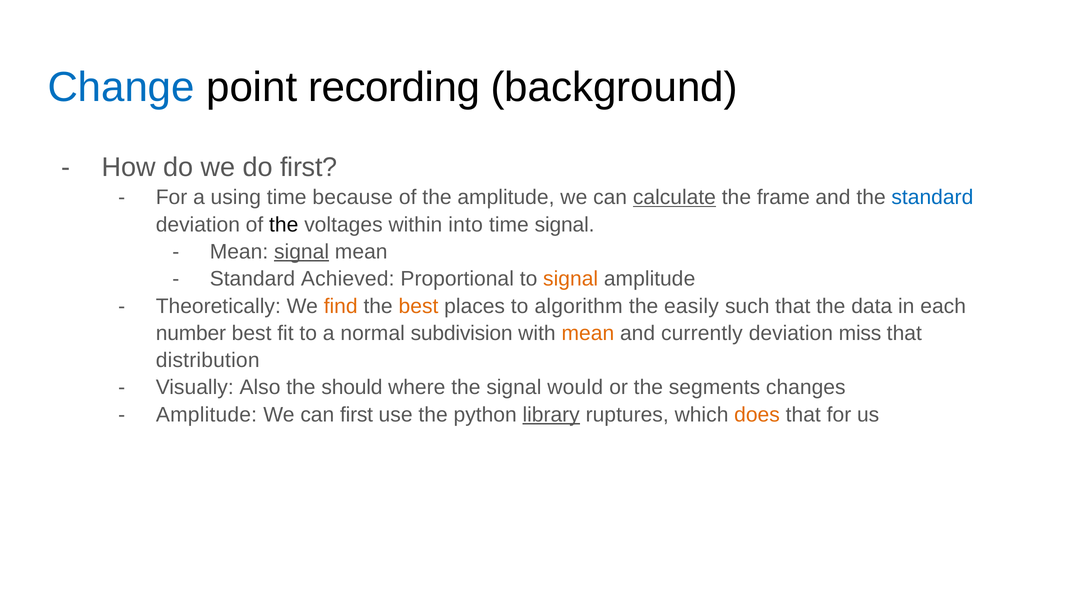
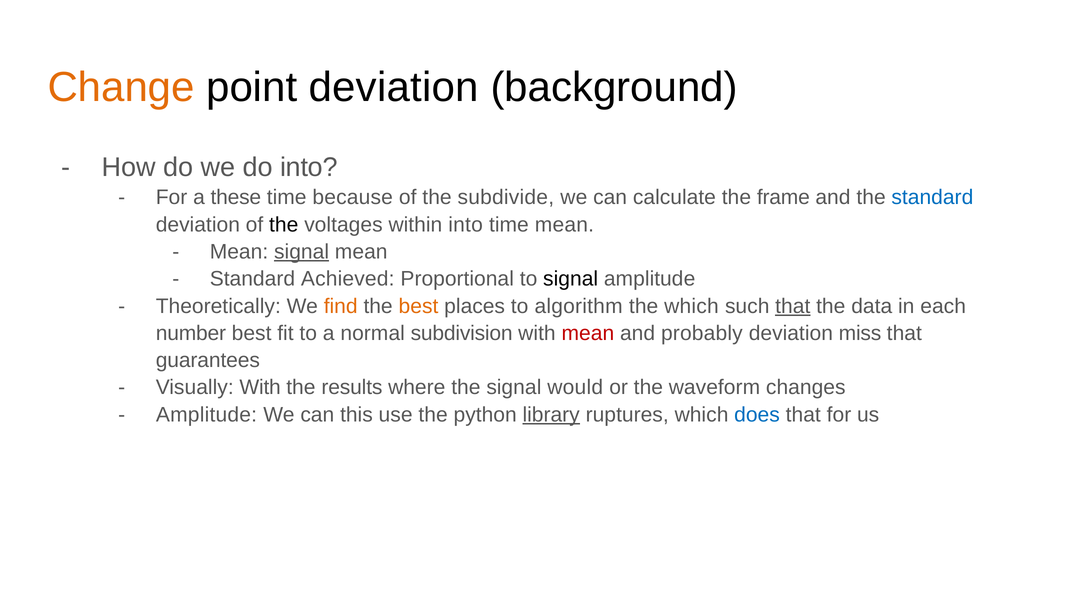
Change colour: blue -> orange
point recording: recording -> deviation
do first: first -> into
using: using -> these
the amplitude: amplitude -> subdivide
calculate underline: present -> none
time signal: signal -> mean
signal at (571, 279) colour: orange -> black
the easily: easily -> which
that at (793, 306) underline: none -> present
mean at (588, 333) colour: orange -> red
currently: currently -> probably
distribution: distribution -> guarantees
Visually Also: Also -> With
should: should -> results
segments: segments -> waveform
can first: first -> this
does colour: orange -> blue
